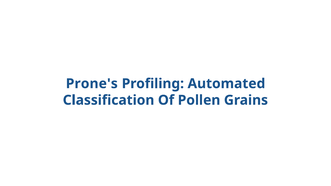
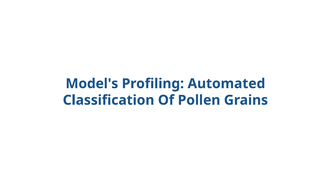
Prone's: Prone's -> Model's
